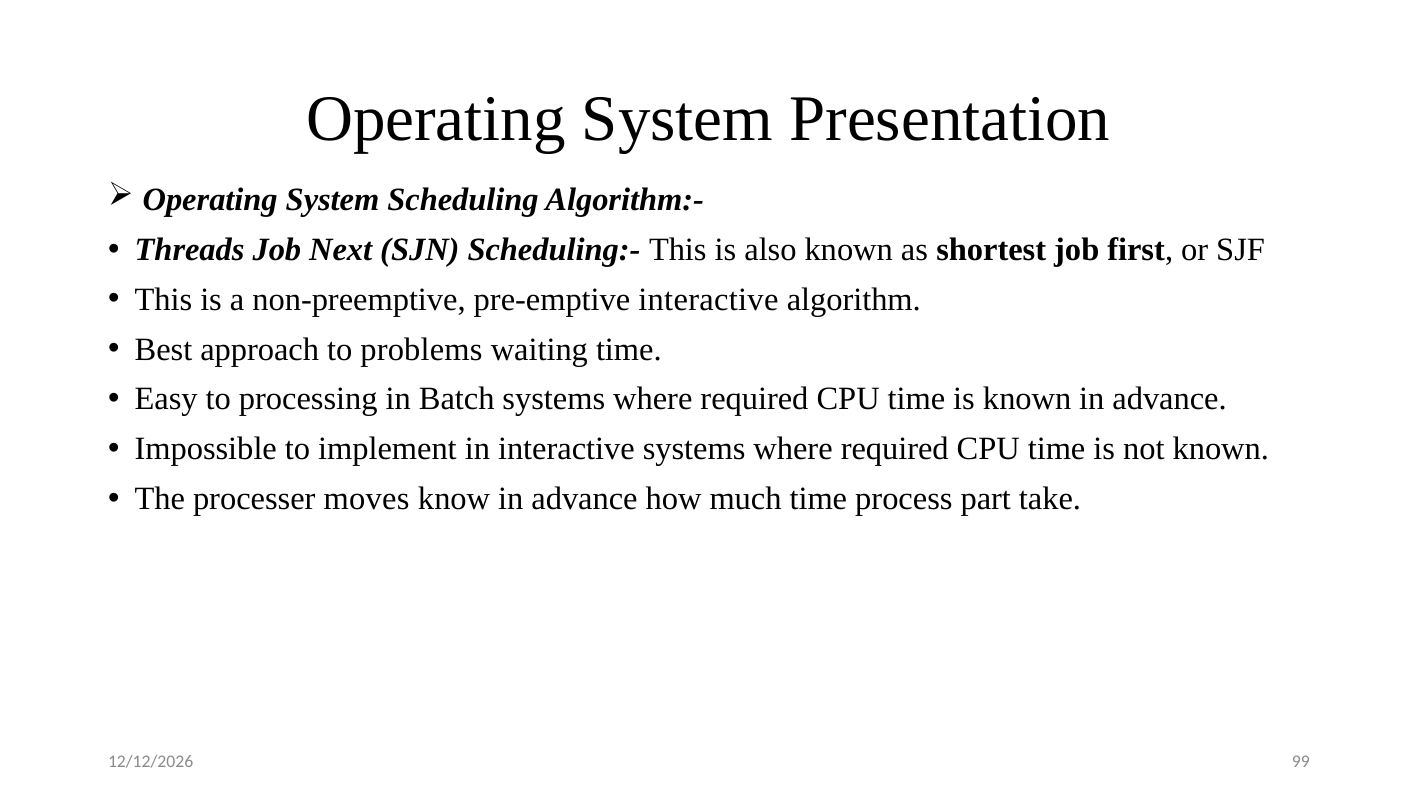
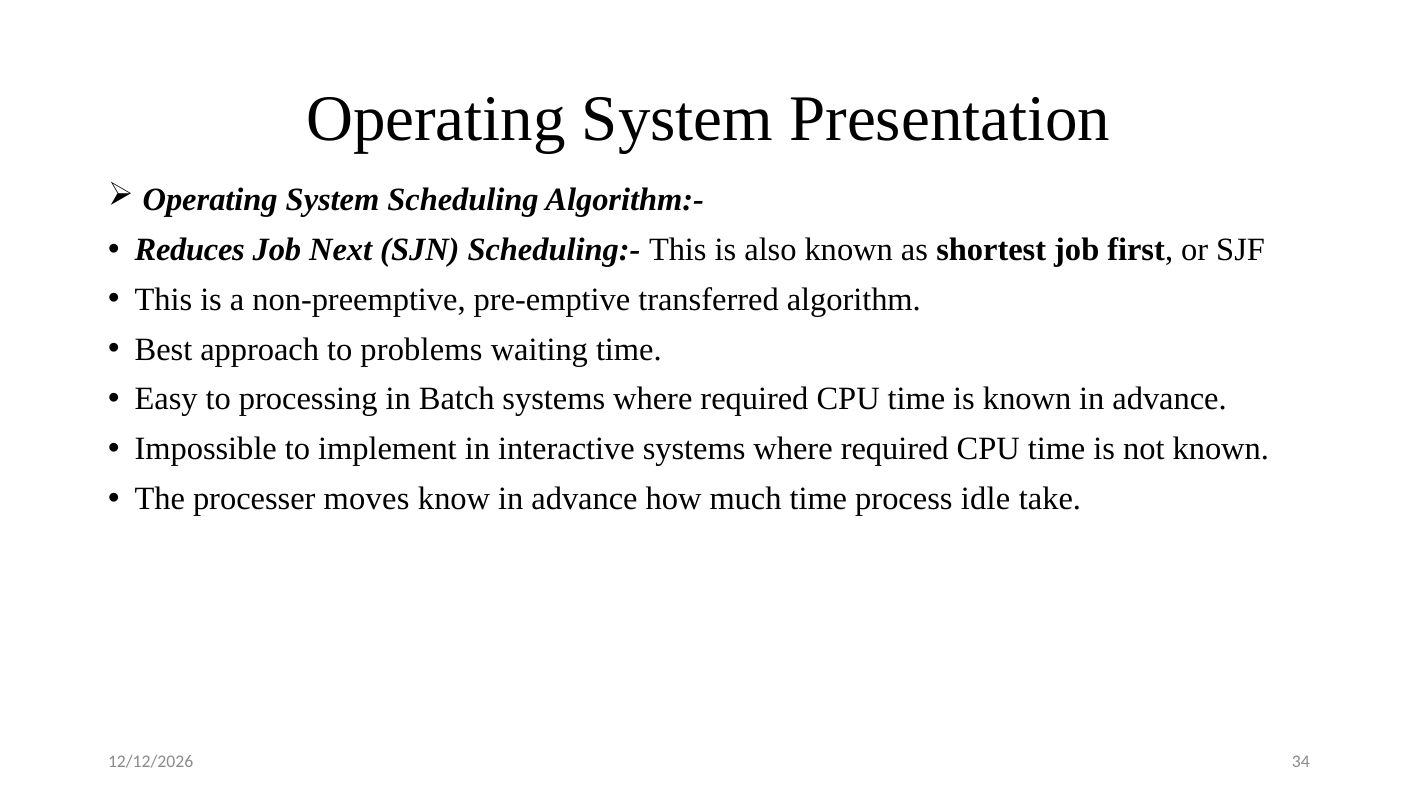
Threads: Threads -> Reduces
pre-emptive interactive: interactive -> transferred
part: part -> idle
99: 99 -> 34
